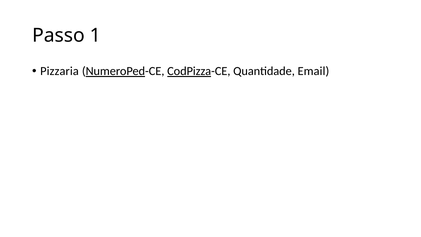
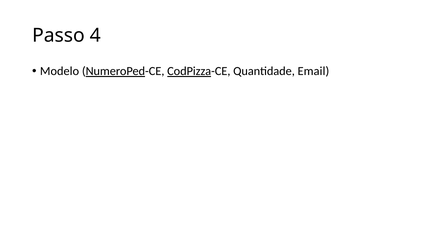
1: 1 -> 4
Pizzaria: Pizzaria -> Modelo
